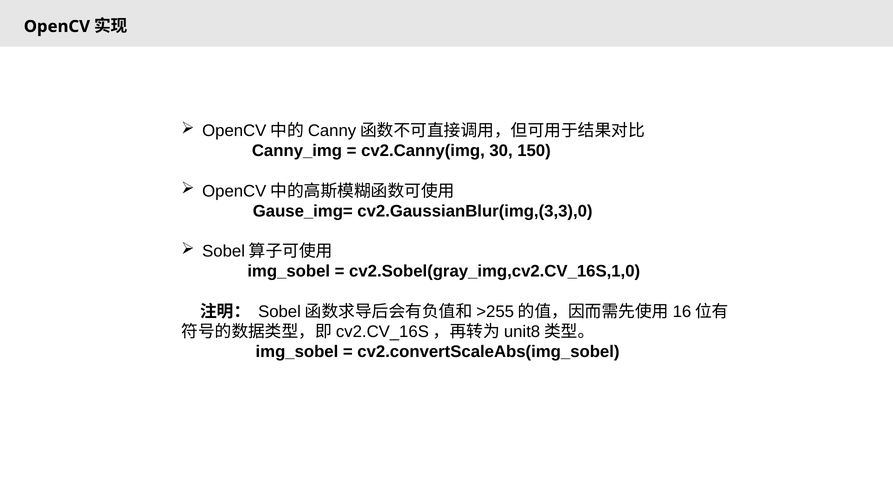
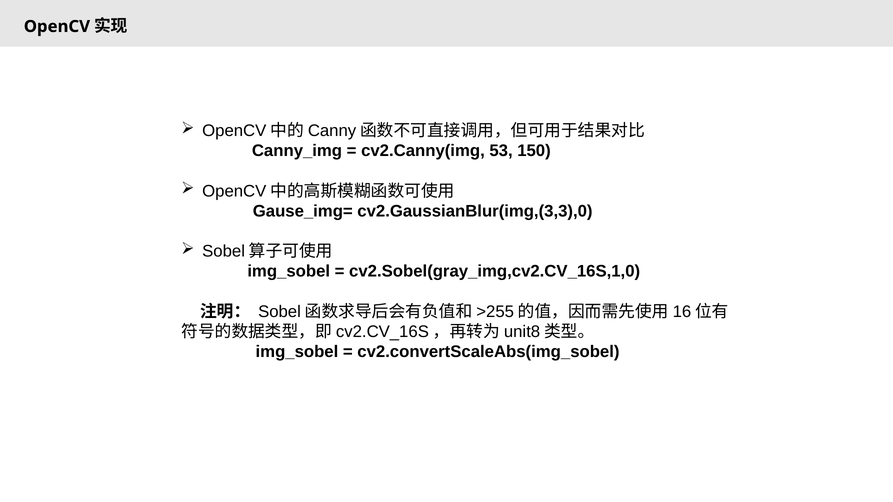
30: 30 -> 53
